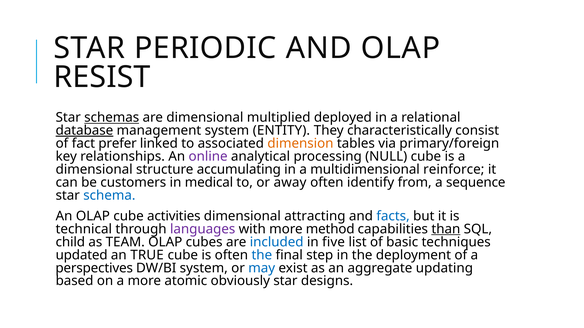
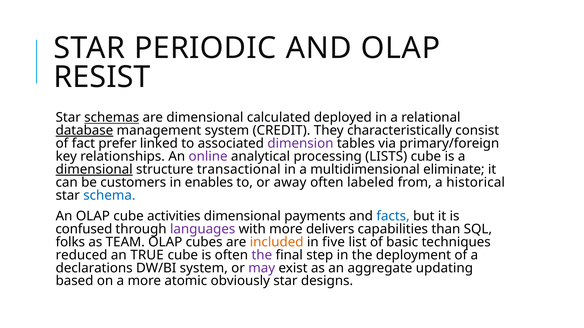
multiplied: multiplied -> calculated
ENTITY: ENTITY -> CREDIT
dimension colour: orange -> purple
NULL: NULL -> LISTS
dimensional at (94, 170) underline: none -> present
accumulating: accumulating -> transactional
reinforce: reinforce -> eliminate
medical: medical -> enables
identify: identify -> labeled
sequence: sequence -> historical
attracting: attracting -> payments
technical: technical -> confused
method: method -> delivers
than underline: present -> none
child: child -> folks
included colour: blue -> orange
updated: updated -> reduced
the at (262, 255) colour: blue -> purple
perspectives: perspectives -> declarations
may colour: blue -> purple
